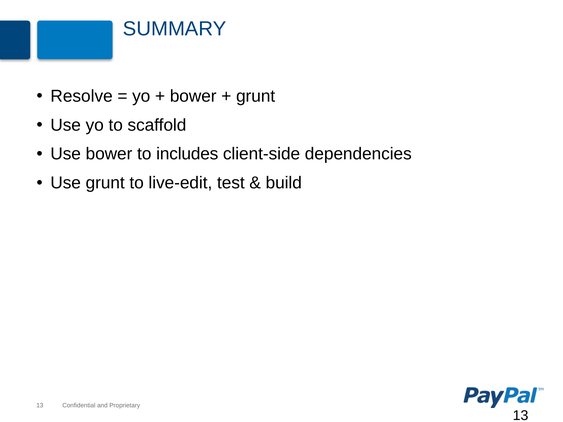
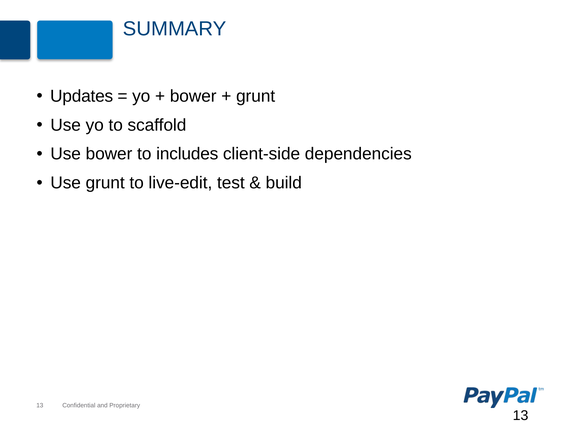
Resolve: Resolve -> Updates
